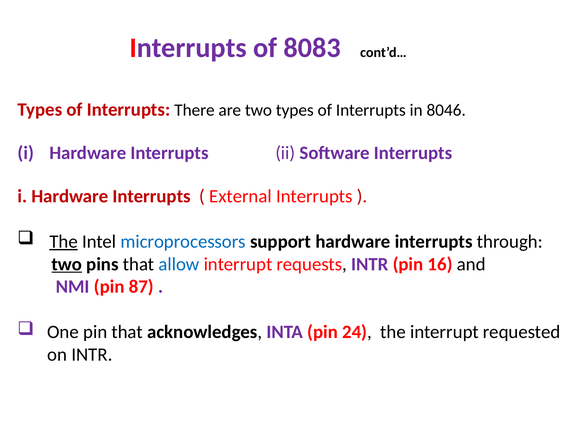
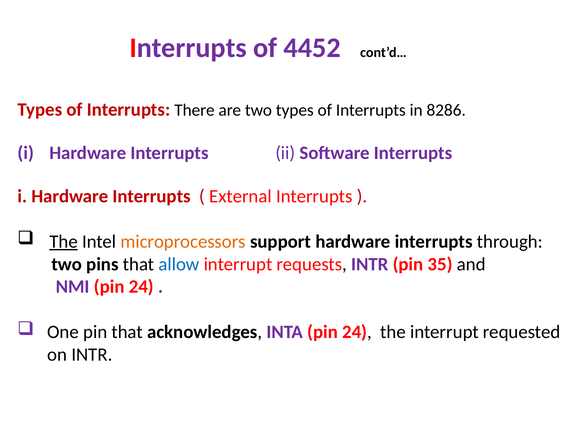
8083: 8083 -> 4452
8046: 8046 -> 8286
microprocessors colour: blue -> orange
two at (67, 264) underline: present -> none
16: 16 -> 35
NMI pin 87: 87 -> 24
